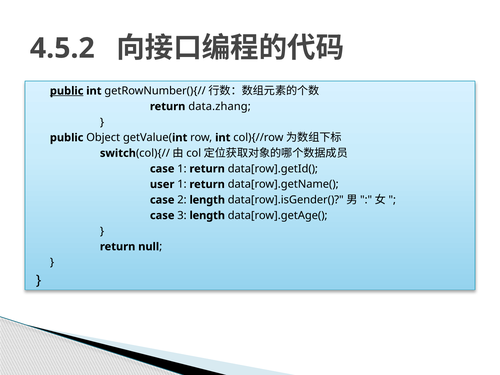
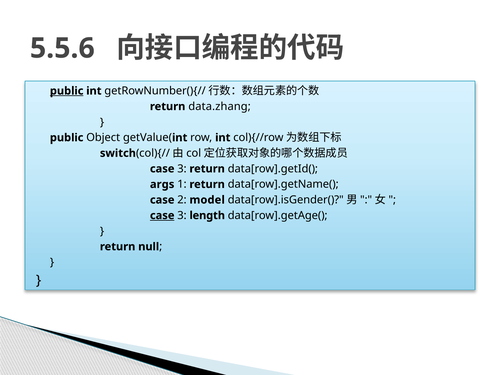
4.5.2: 4.5.2 -> 5.5.6
1 at (182, 169): 1 -> 3
user: user -> args
2 length: length -> model
case at (162, 215) underline: none -> present
